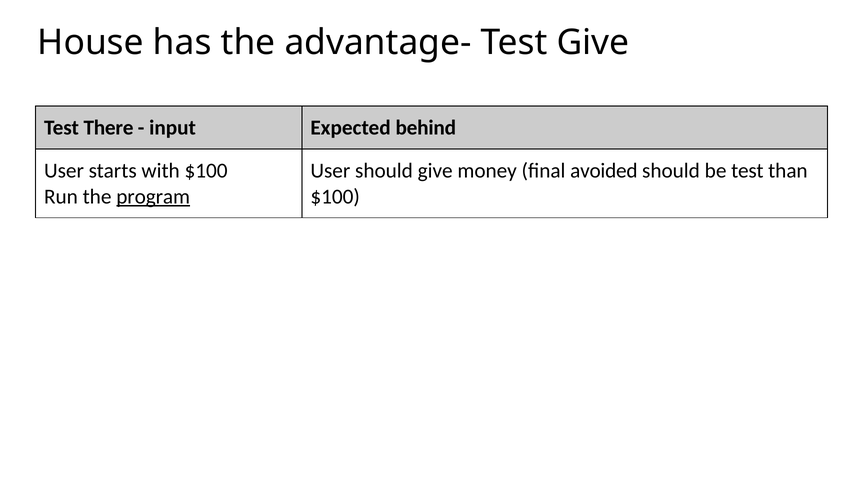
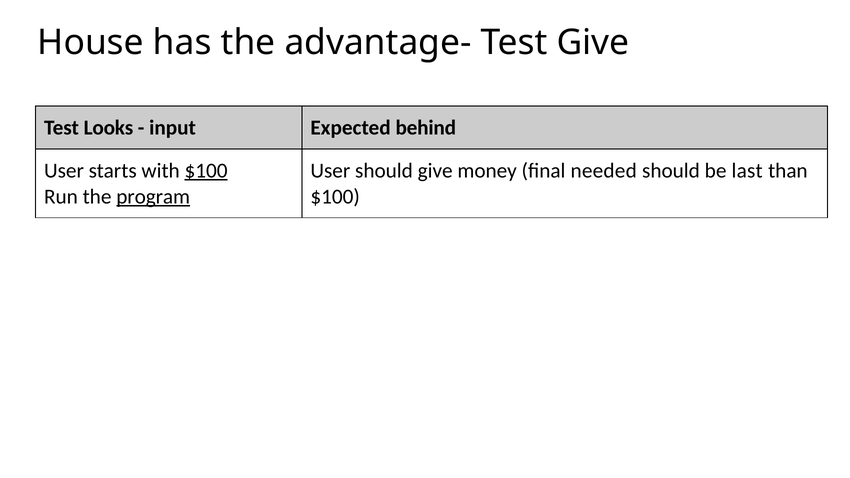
There: There -> Looks
$100 at (206, 171) underline: none -> present
avoided: avoided -> needed
be test: test -> last
